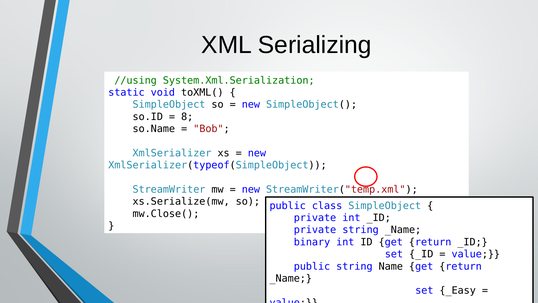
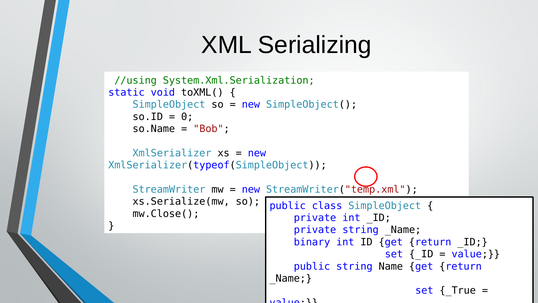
8: 8 -> 0
_Easy: _Easy -> _True
